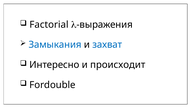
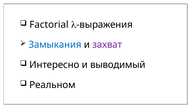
захват colour: blue -> purple
происходит: происходит -> выводимый
Fordouble: Fordouble -> Реальном
